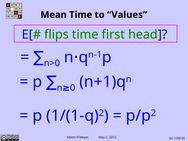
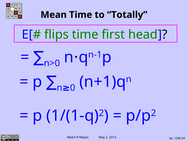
Values: Values -> Totally
